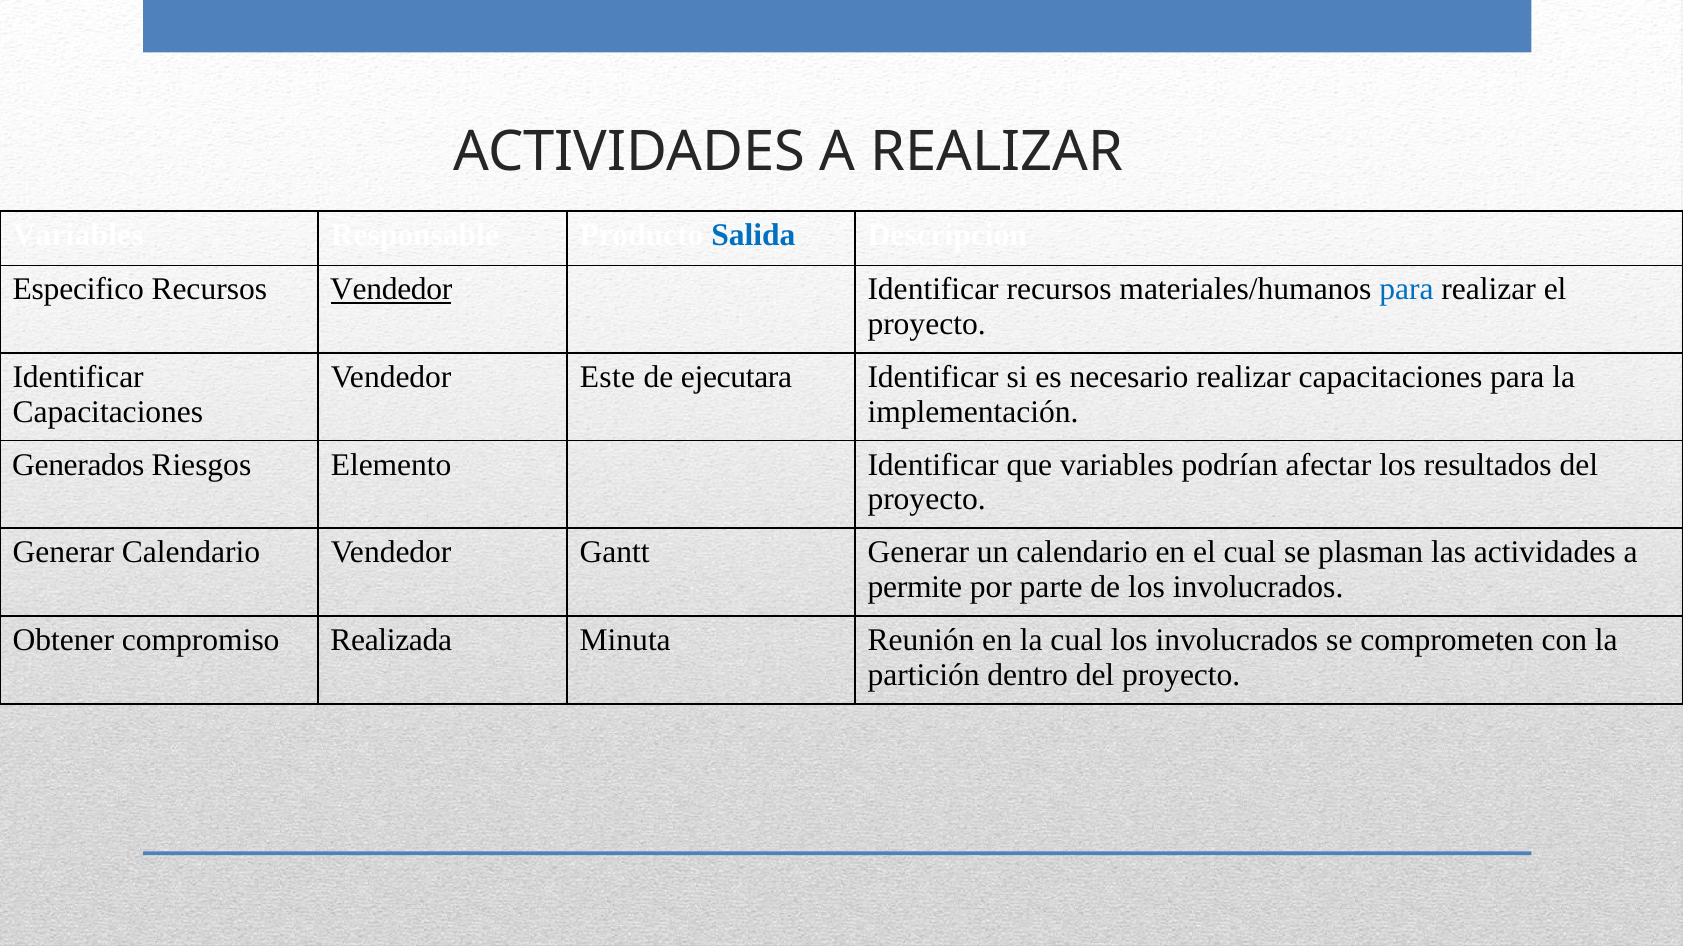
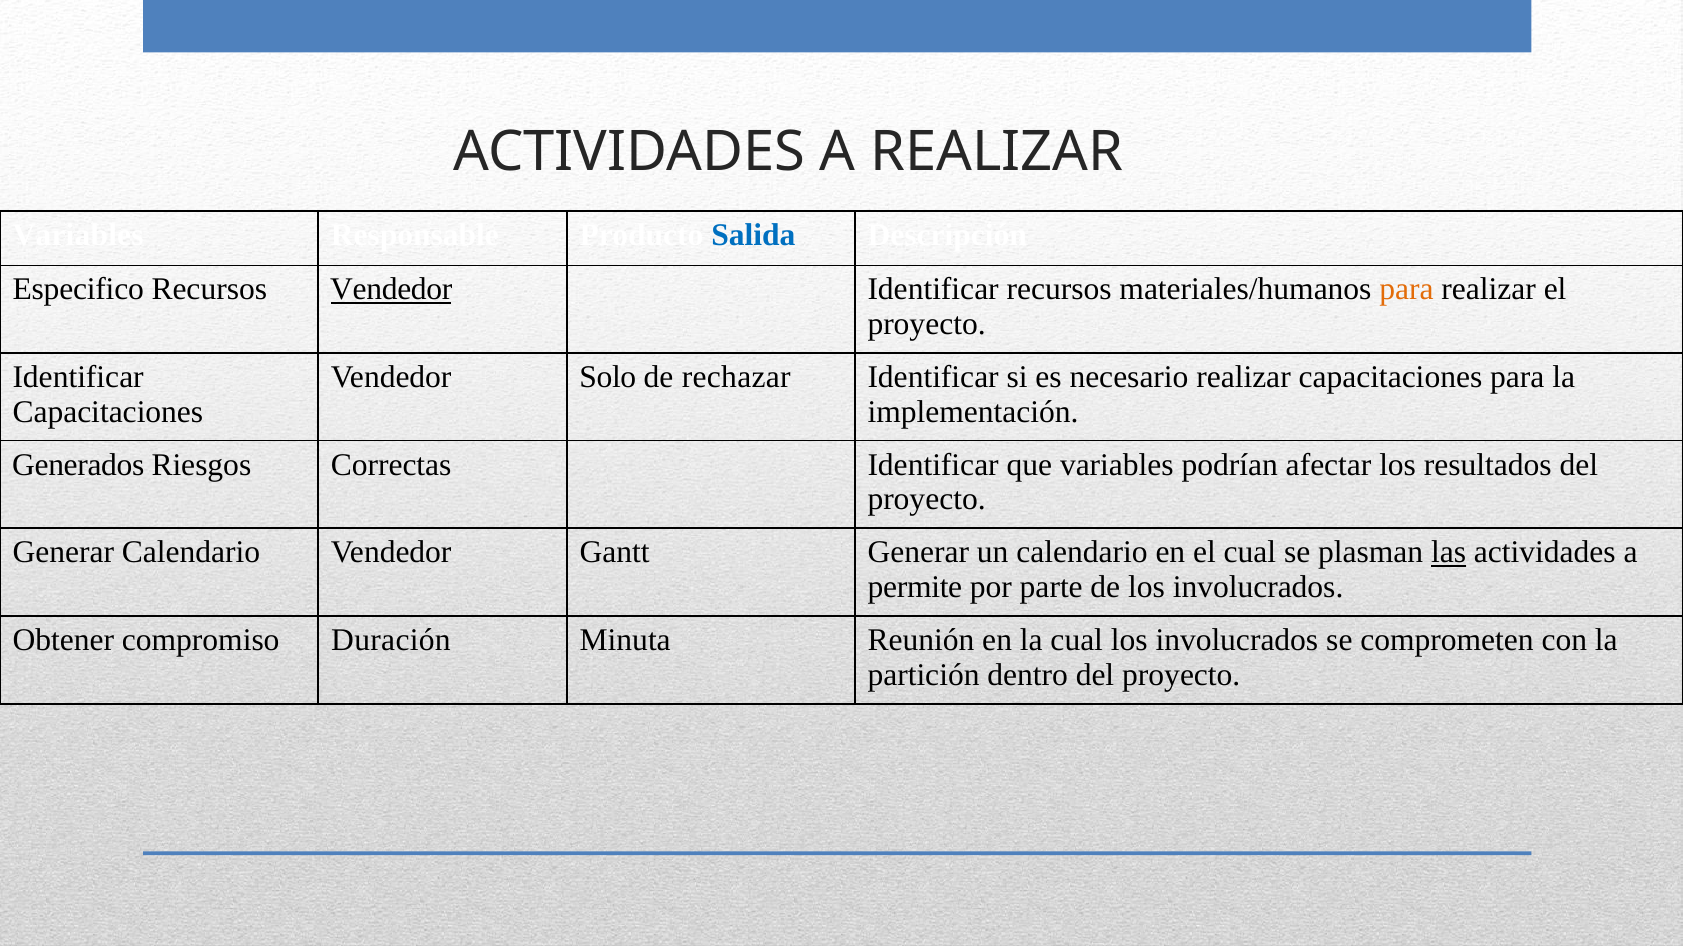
para at (1406, 290) colour: blue -> orange
Este: Este -> Solo
ejecutara: ejecutara -> rechazar
Elemento: Elemento -> Correctas
las underline: none -> present
Realizada: Realizada -> Duración
